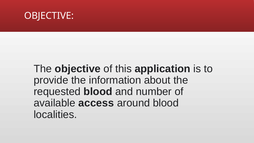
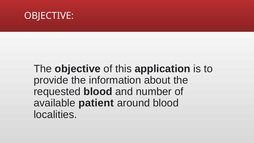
access: access -> patient
